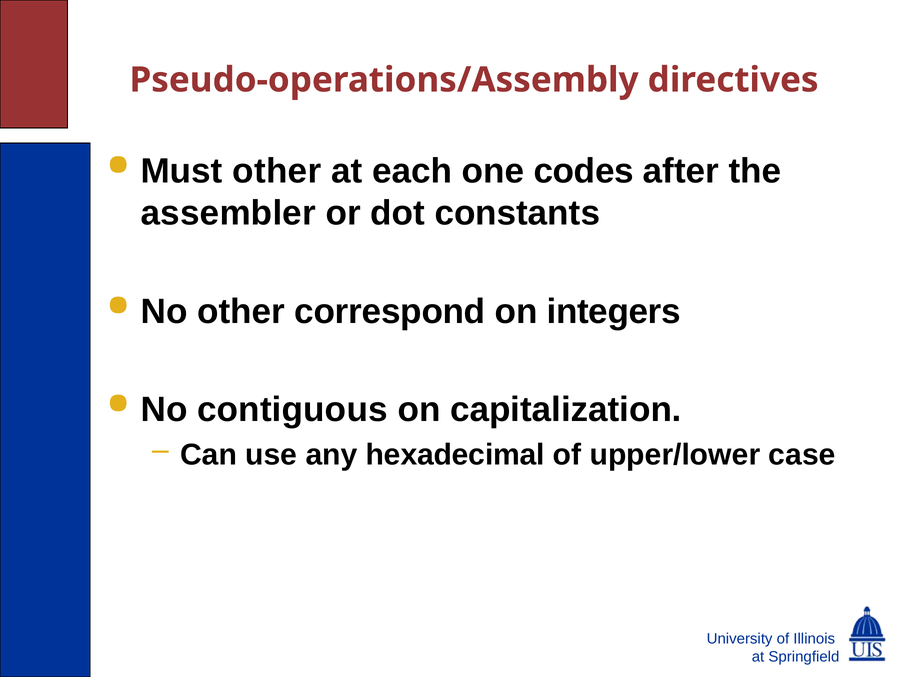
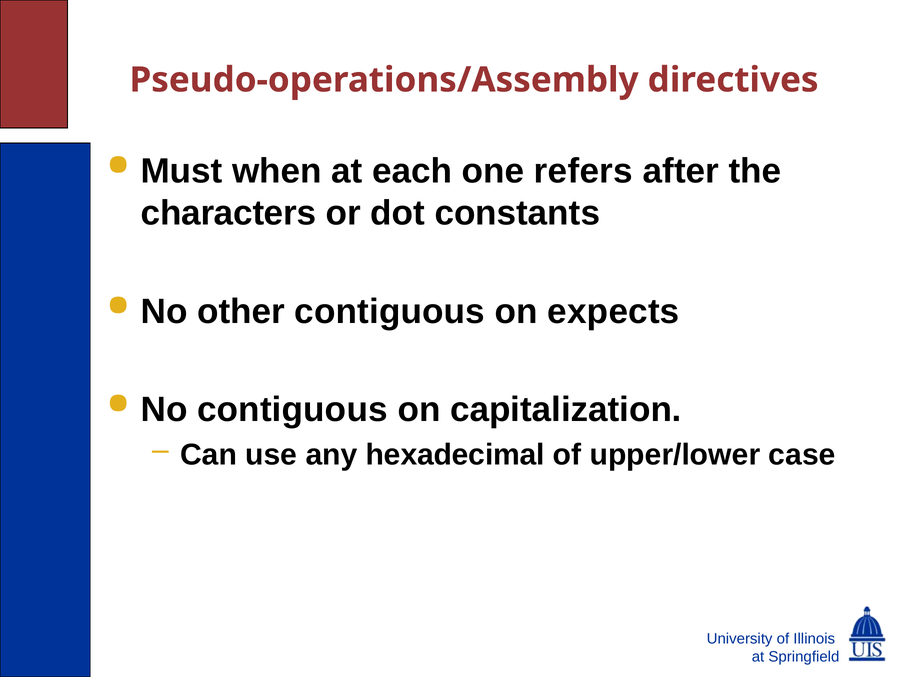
Must other: other -> when
codes: codes -> refers
assembler: assembler -> characters
other correspond: correspond -> contiguous
integers: integers -> expects
